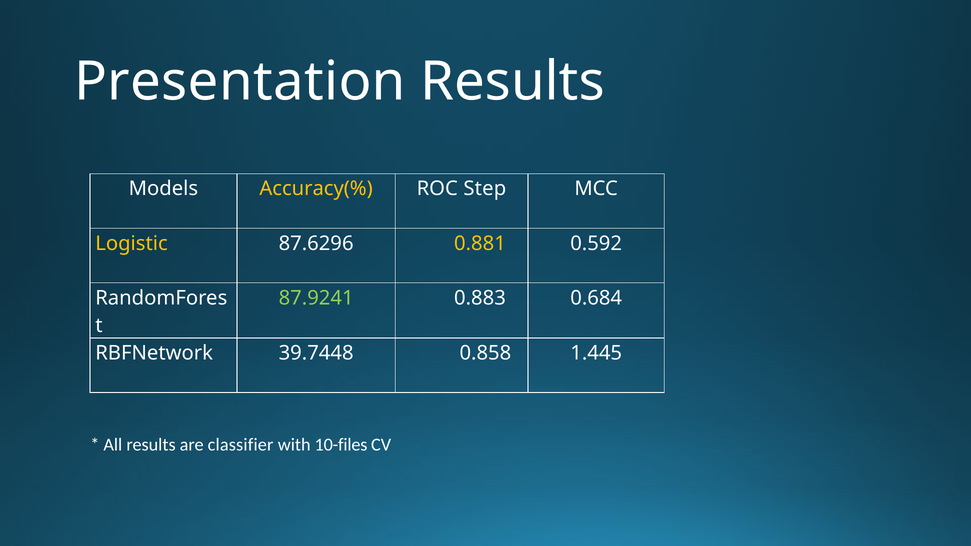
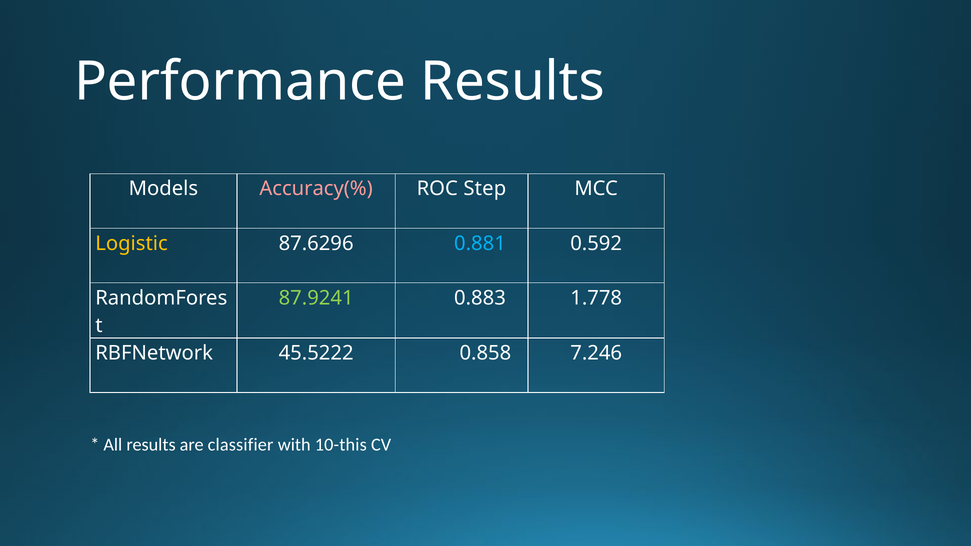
Presentation: Presentation -> Performance
Accuracy(% colour: yellow -> pink
0.881 colour: yellow -> light blue
0.684: 0.684 -> 1.778
39.7448: 39.7448 -> 45.5222
1.445: 1.445 -> 7.246
10-files: 10-files -> 10-this
